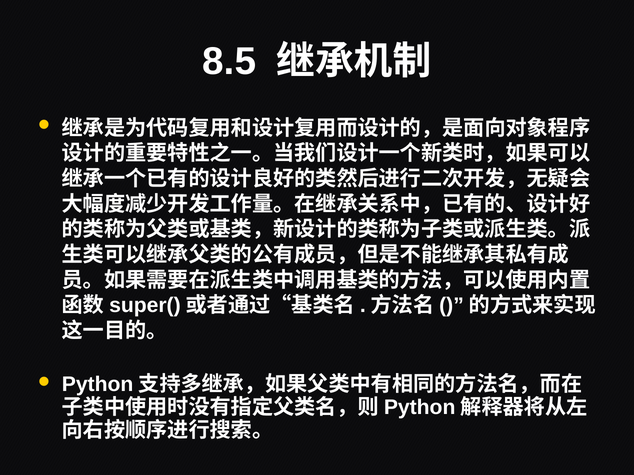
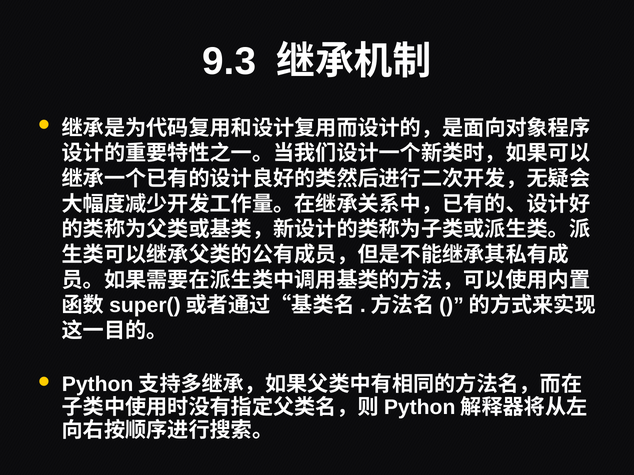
8.5: 8.5 -> 9.3
